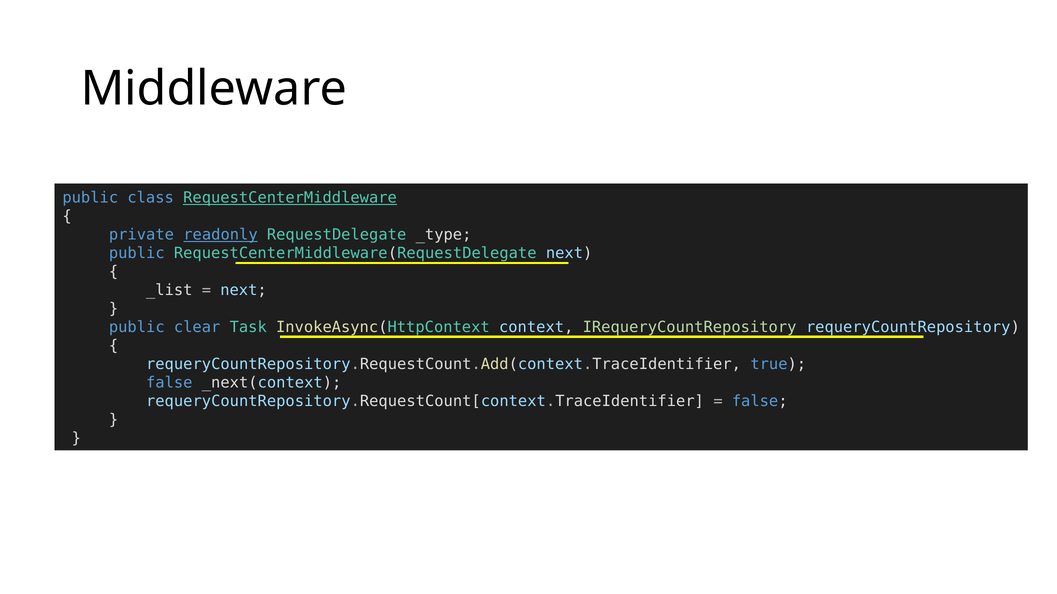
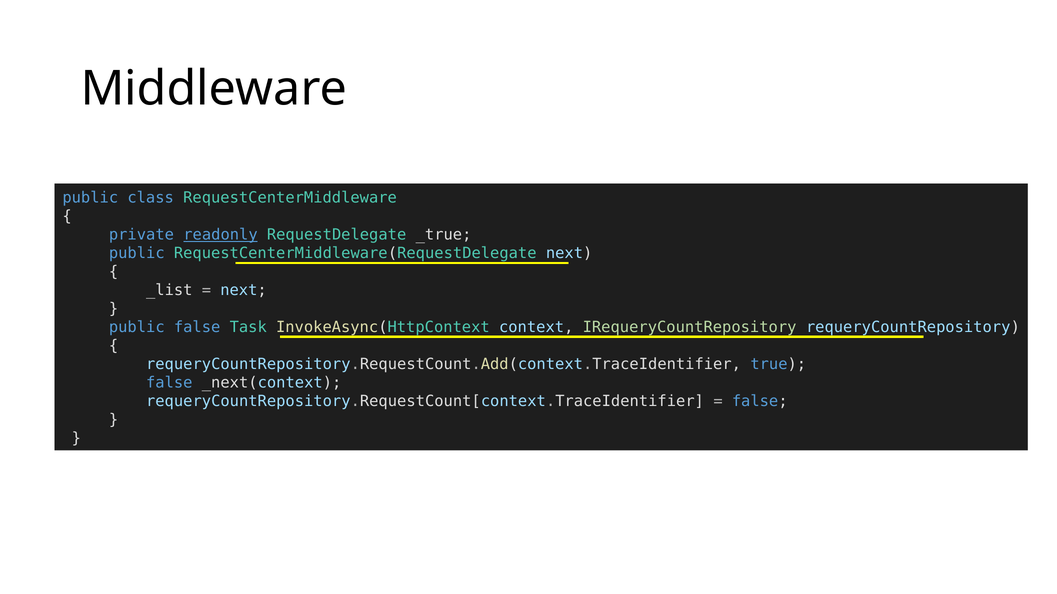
RequestCenterMiddleware underline: present -> none
_type: _type -> _true
public clear: clear -> false
